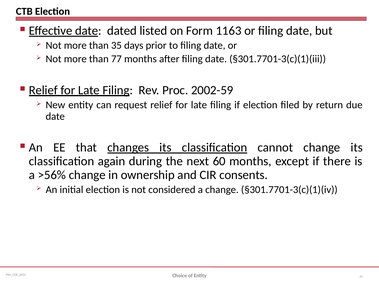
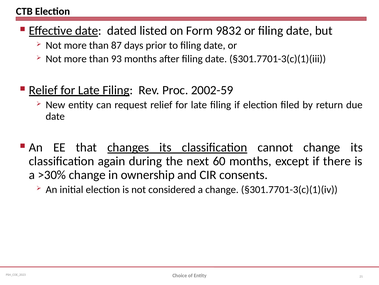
1163: 1163 -> 9832
35: 35 -> 87
77: 77 -> 93
>56%: >56% -> >30%
